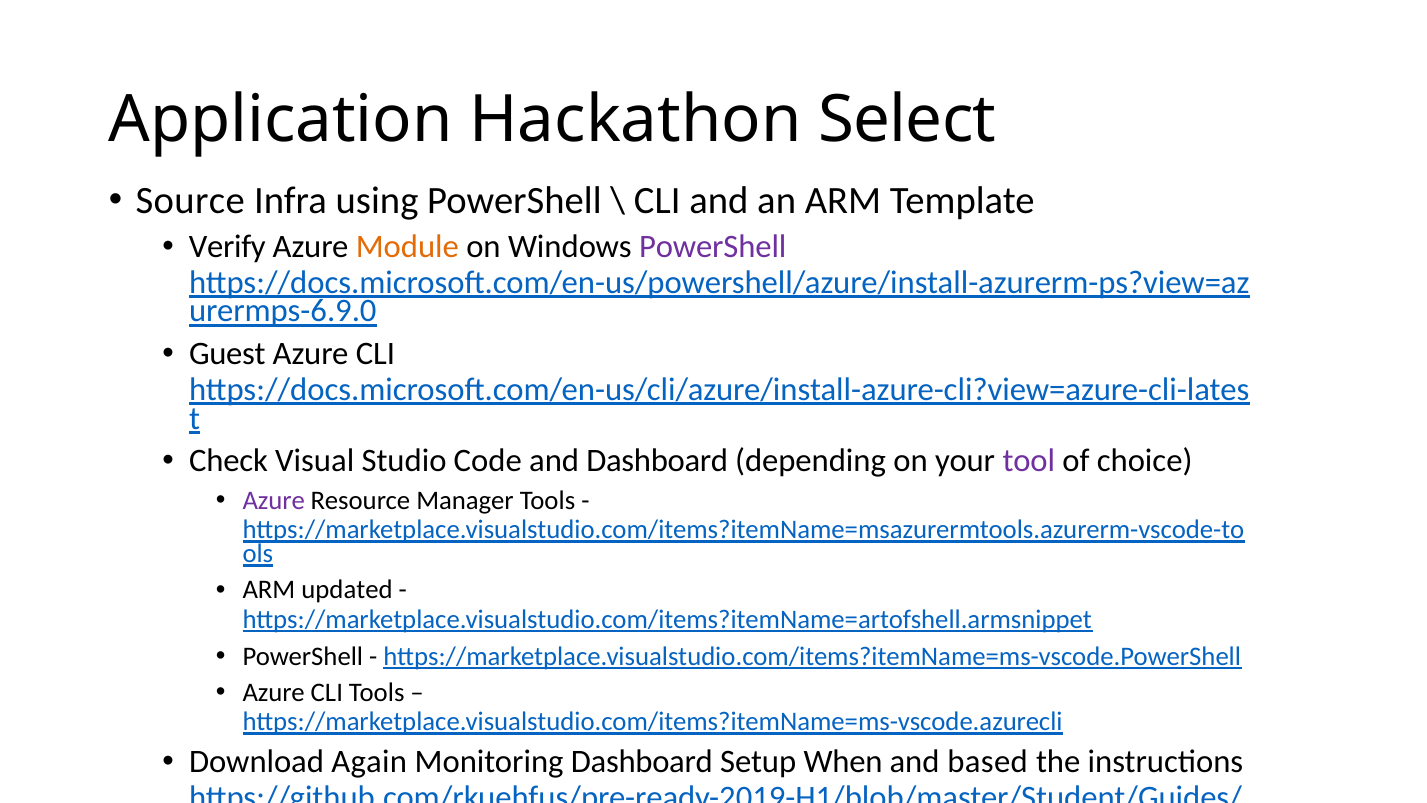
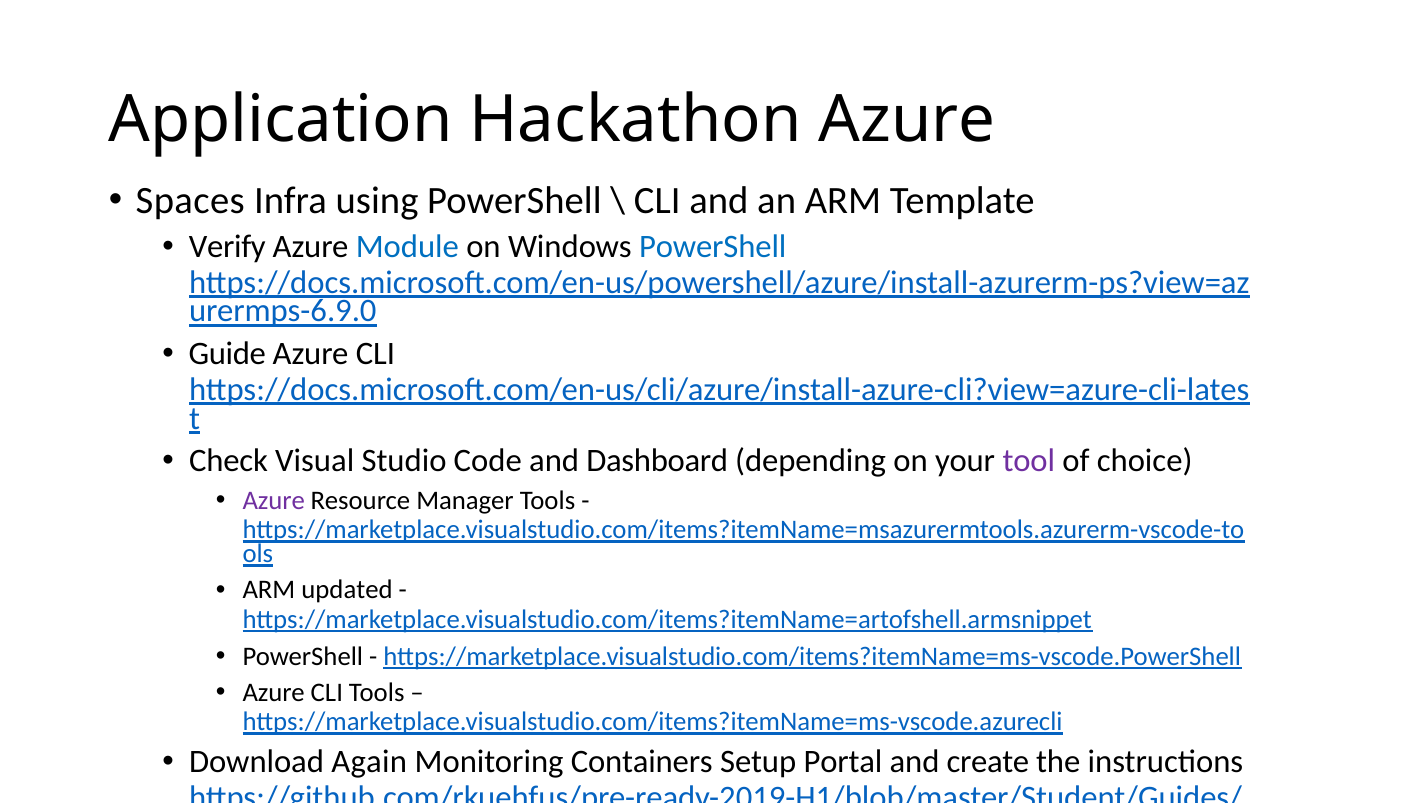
Hackathon Select: Select -> Azure
Source: Source -> Spaces
Module colour: orange -> blue
PowerShell at (713, 247) colour: purple -> blue
Guest: Guest -> Guide
Monitoring Dashboard: Dashboard -> Containers
When: When -> Portal
based: based -> create
